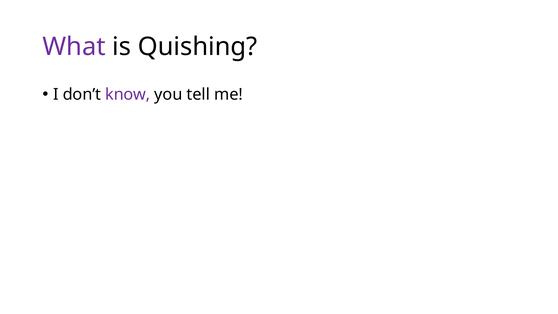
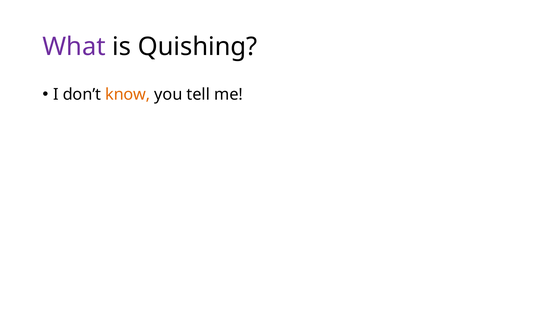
know colour: purple -> orange
